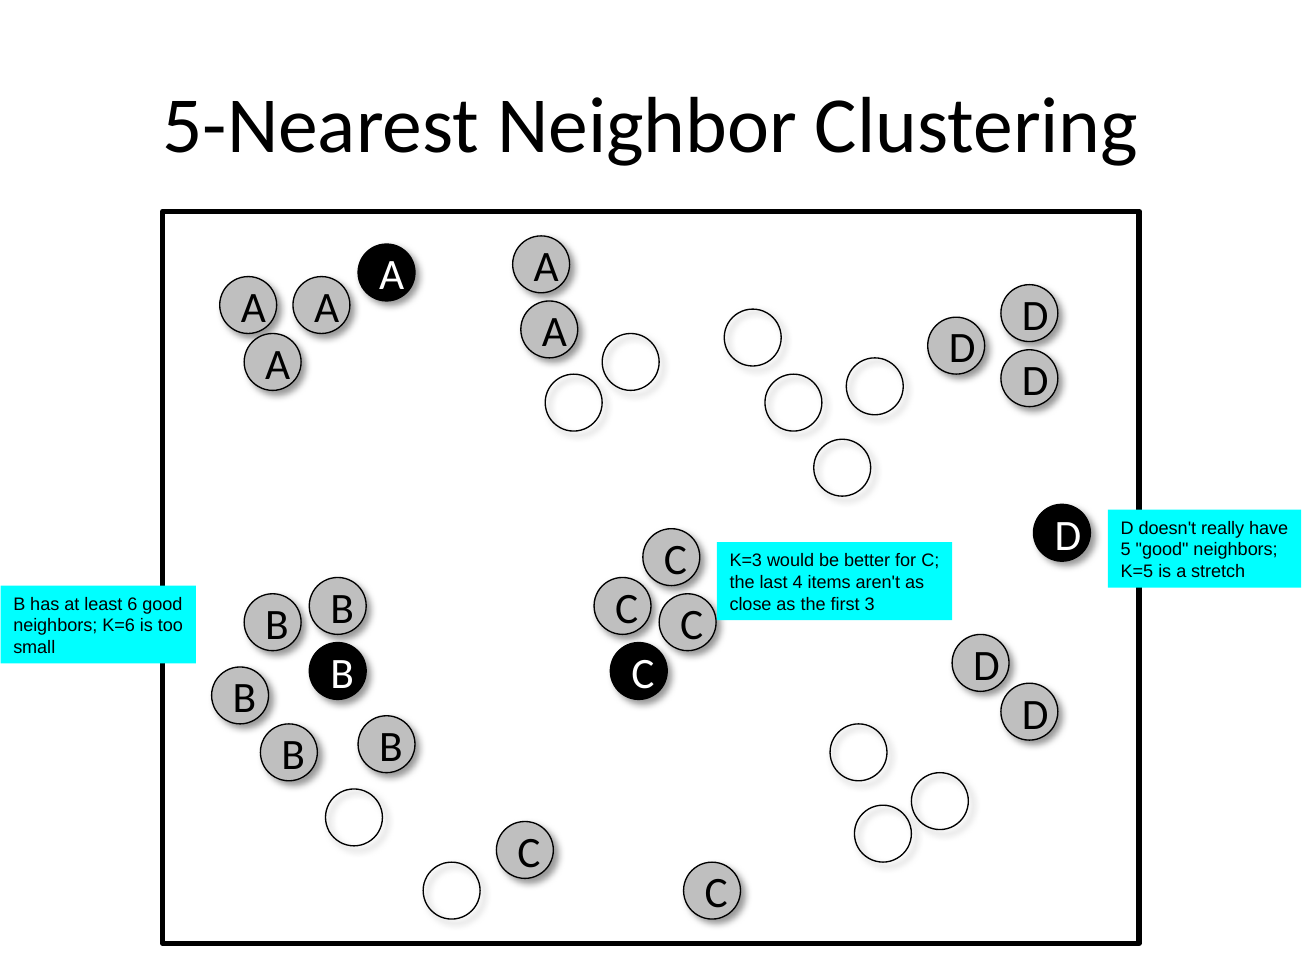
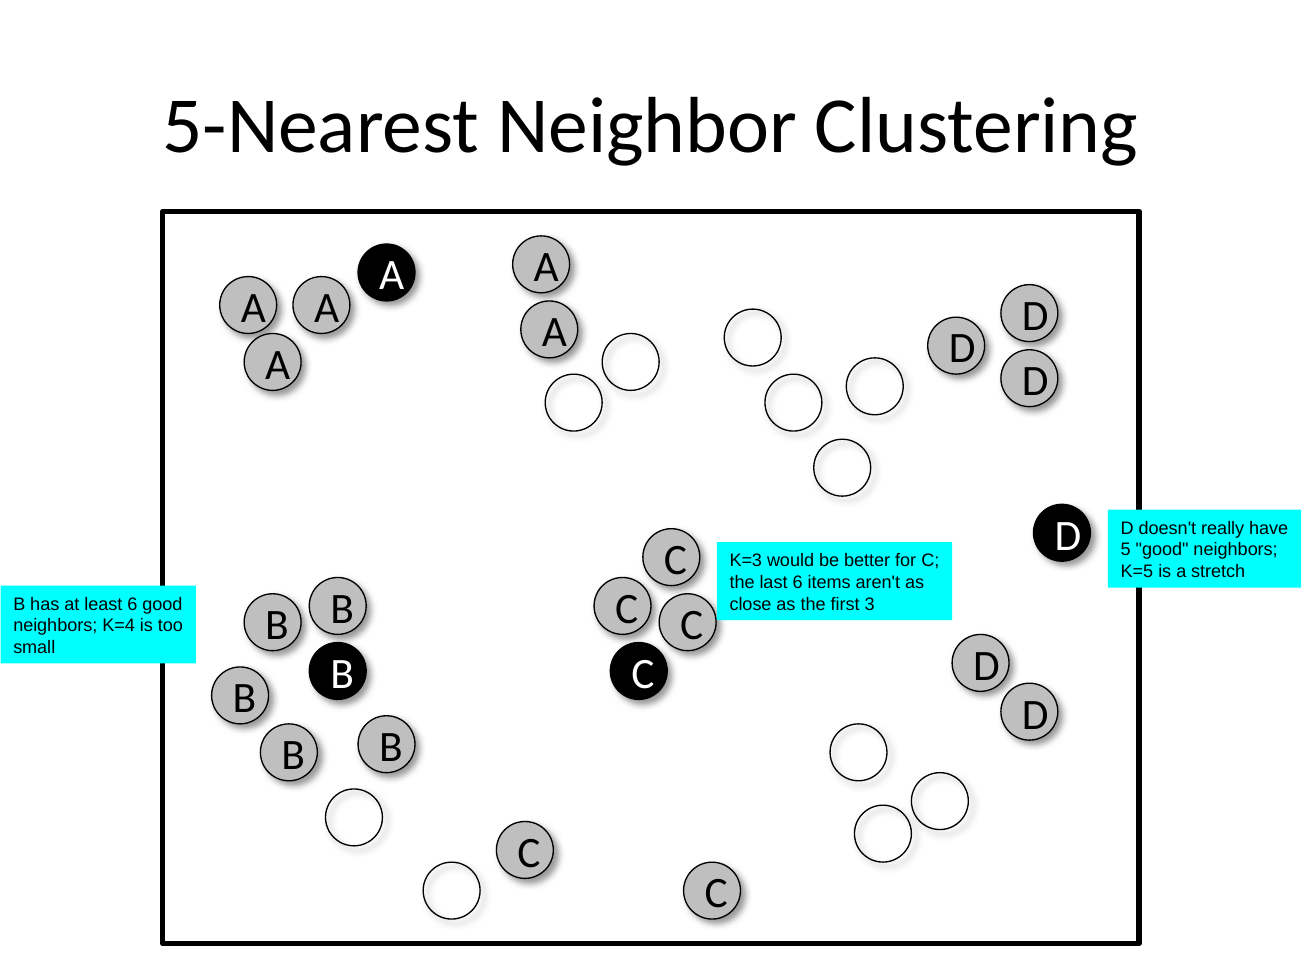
last 4: 4 -> 6
K=6: K=6 -> K=4
